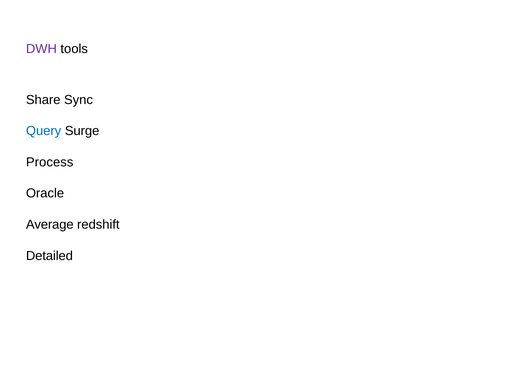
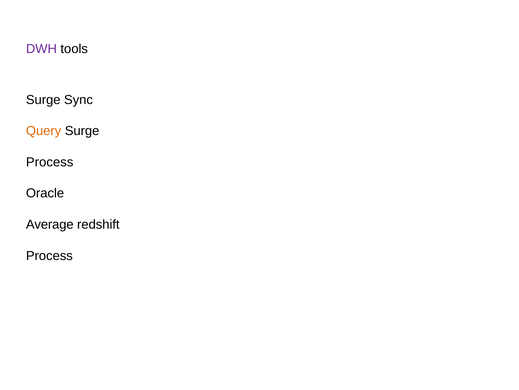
Share at (43, 100): Share -> Surge
Query colour: blue -> orange
Detailed at (49, 255): Detailed -> Process
